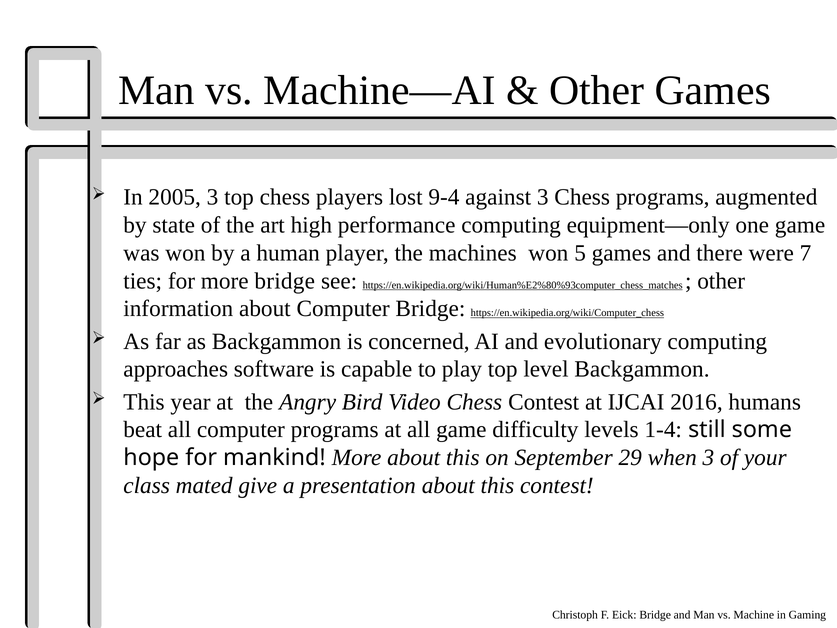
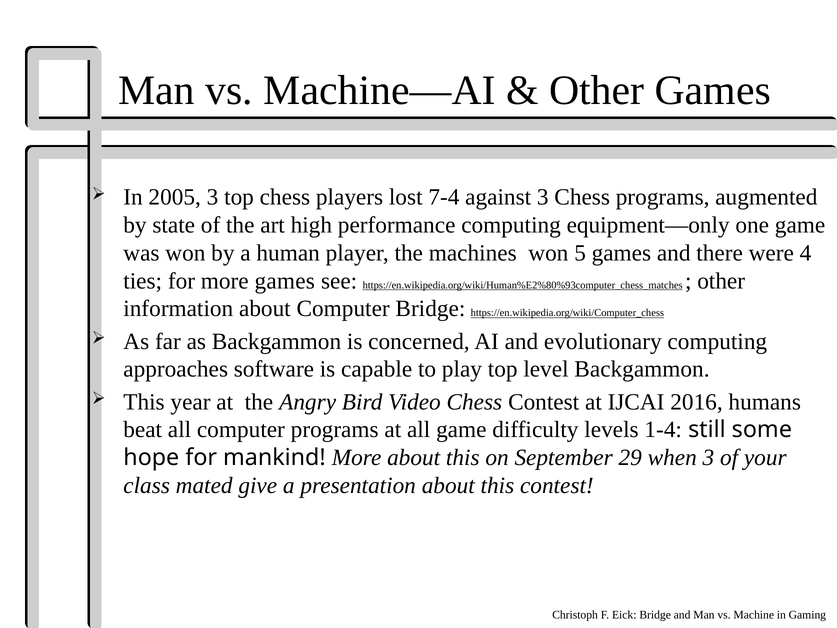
9-4: 9-4 -> 7-4
7: 7 -> 4
more bridge: bridge -> games
